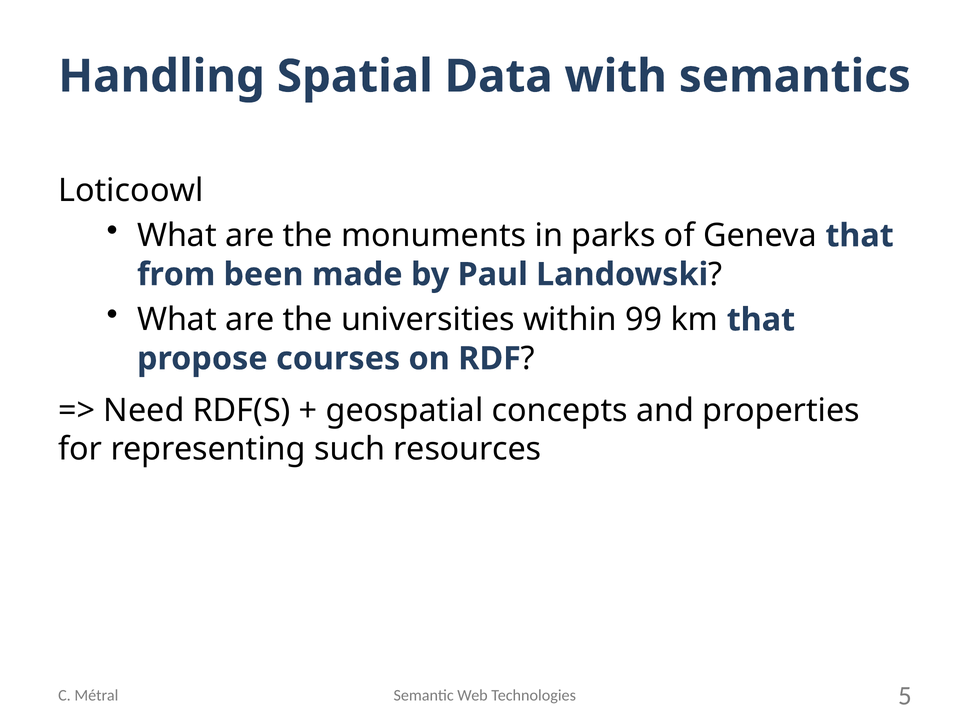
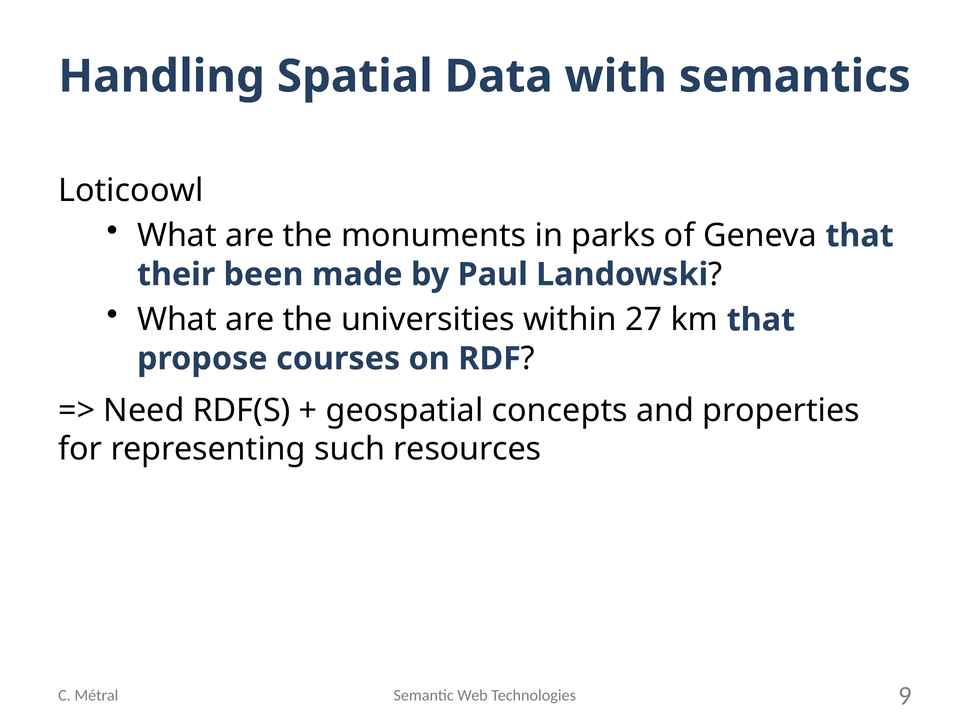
from: from -> their
99: 99 -> 27
5: 5 -> 9
